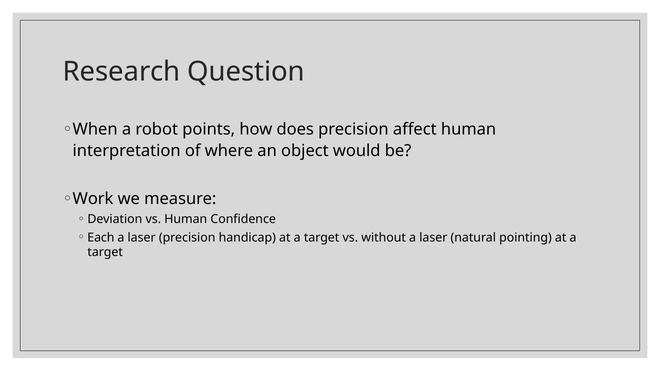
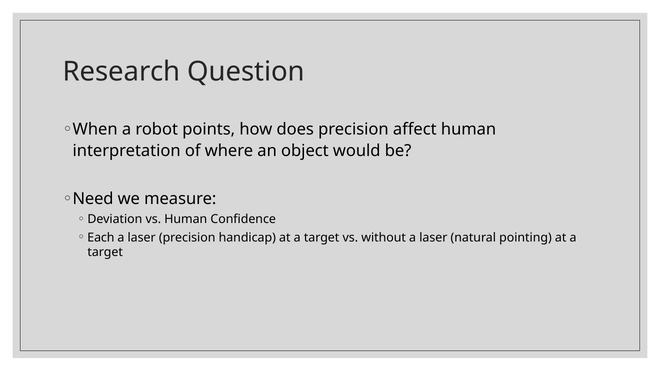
Work: Work -> Need
